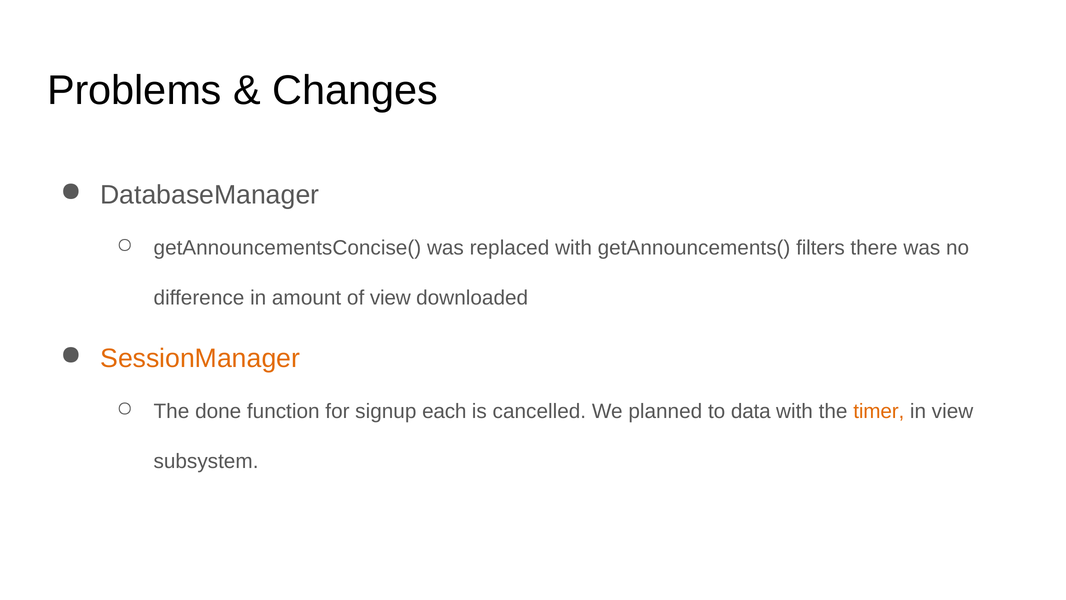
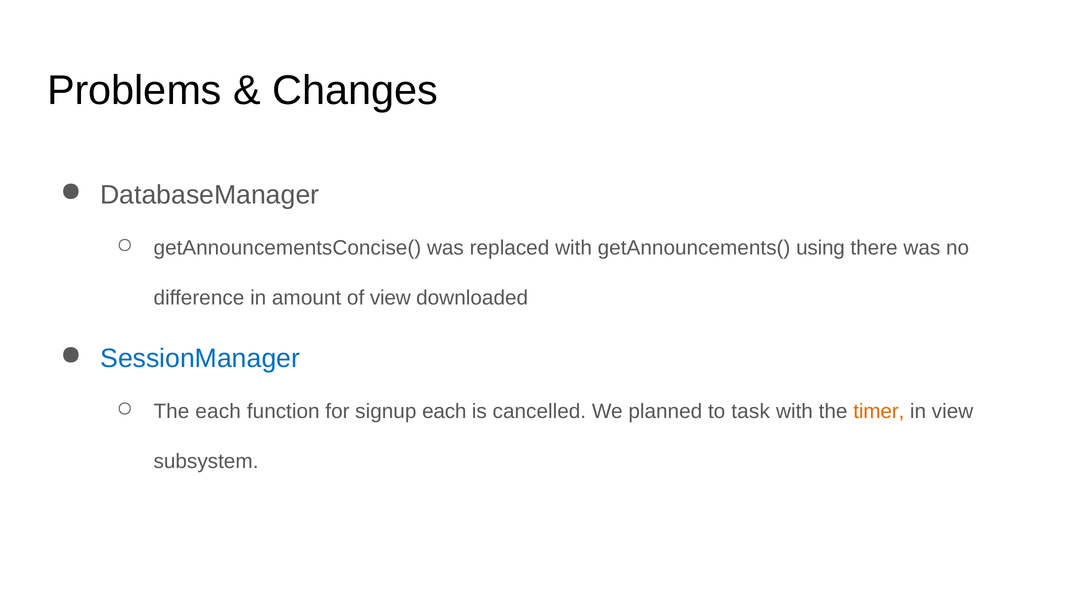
filters: filters -> using
SessionManager colour: orange -> blue
The done: done -> each
data: data -> task
